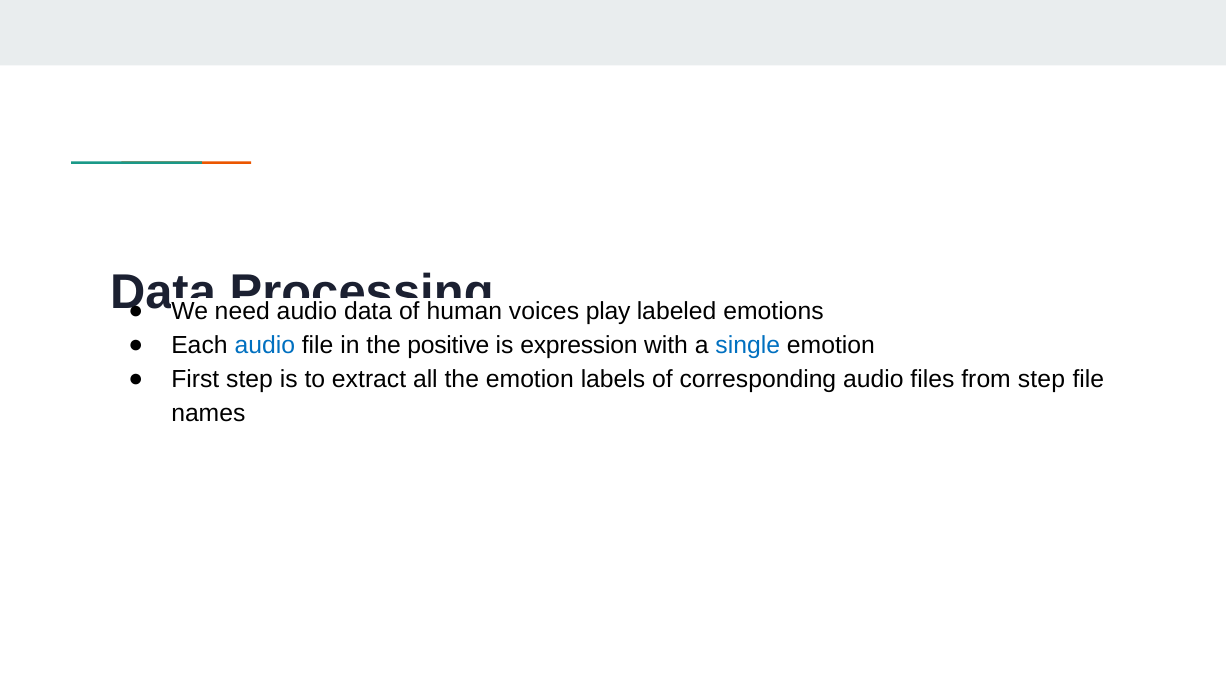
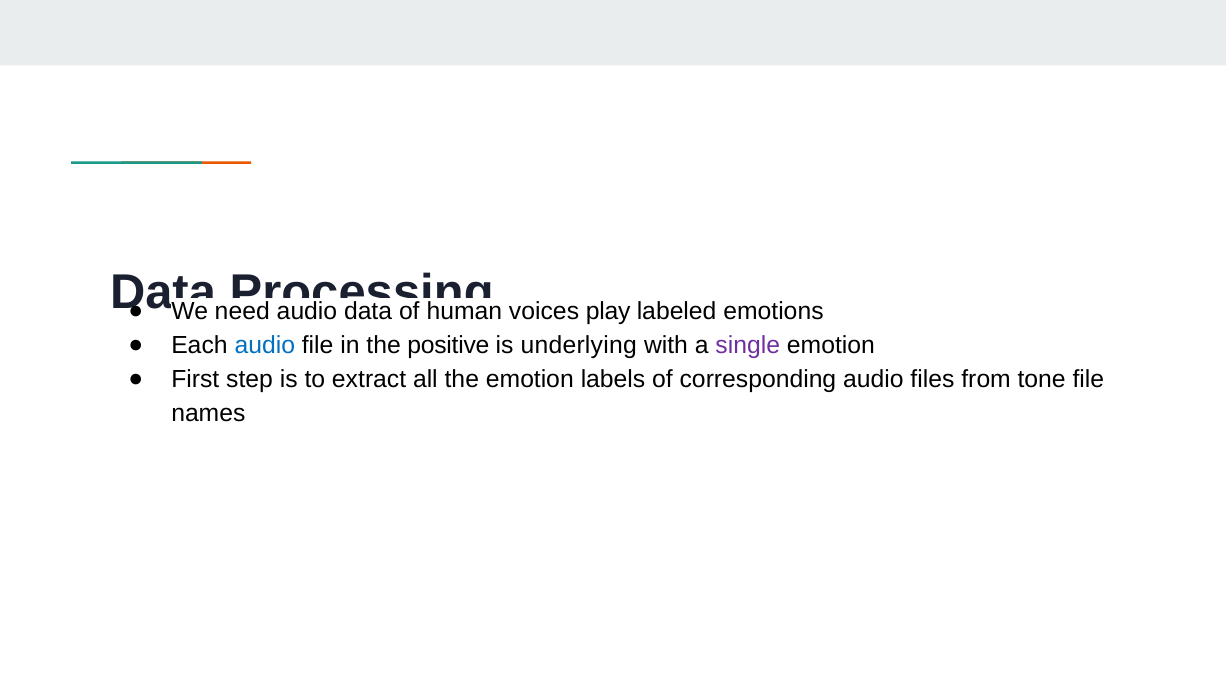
expression: expression -> underlying
single colour: blue -> purple
from step: step -> tone
